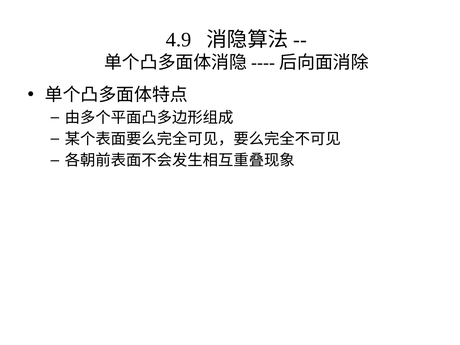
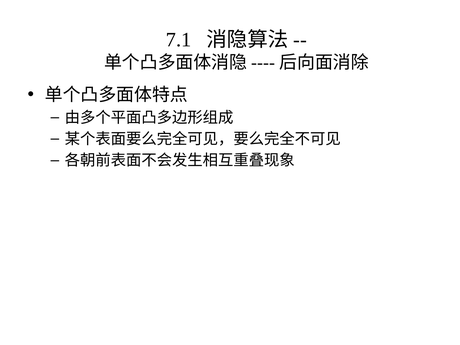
4.9: 4.9 -> 7.1
